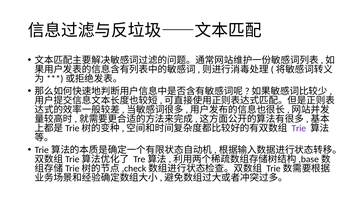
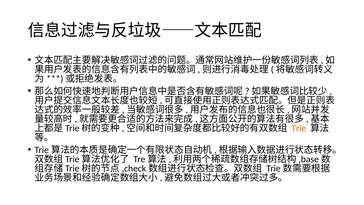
Trie colour: purple -> orange
